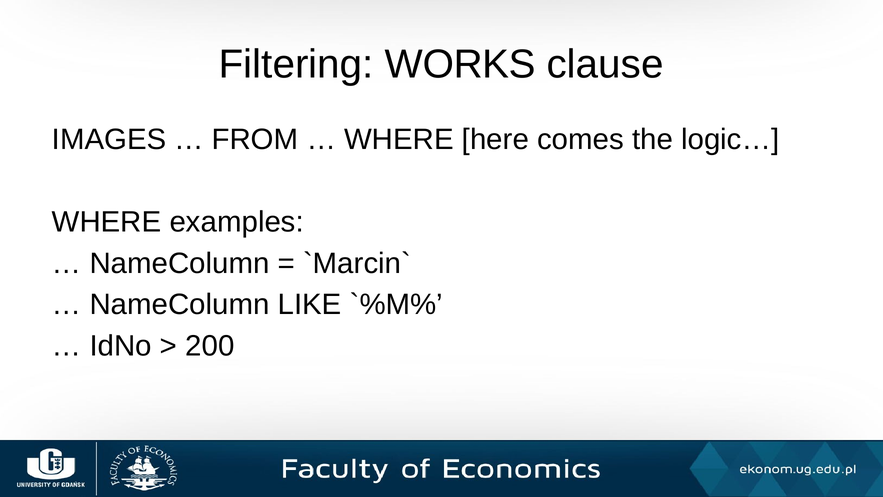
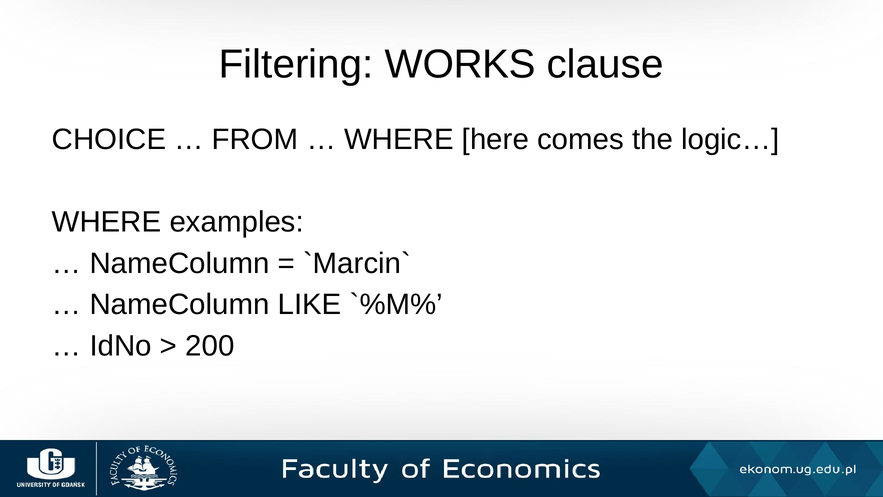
IMAGES: IMAGES -> CHOICE
